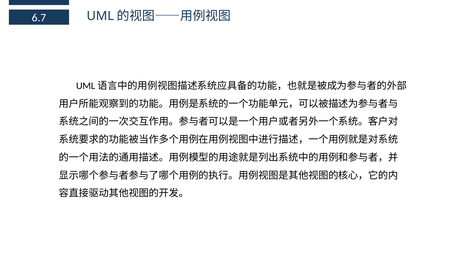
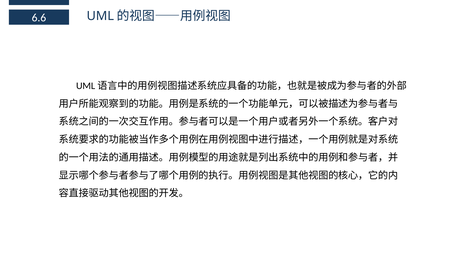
6.7: 6.7 -> 6.6
